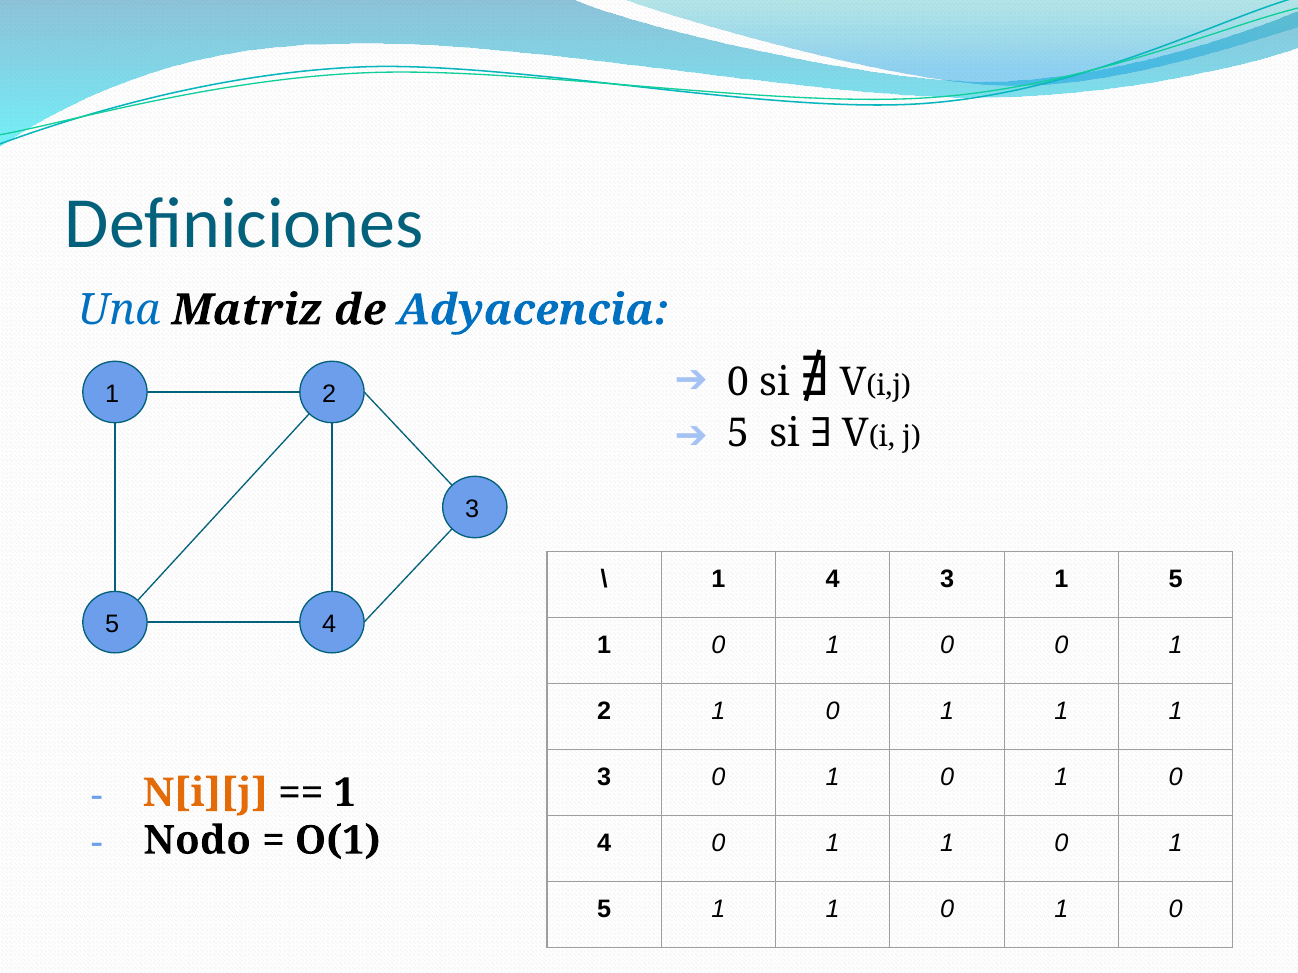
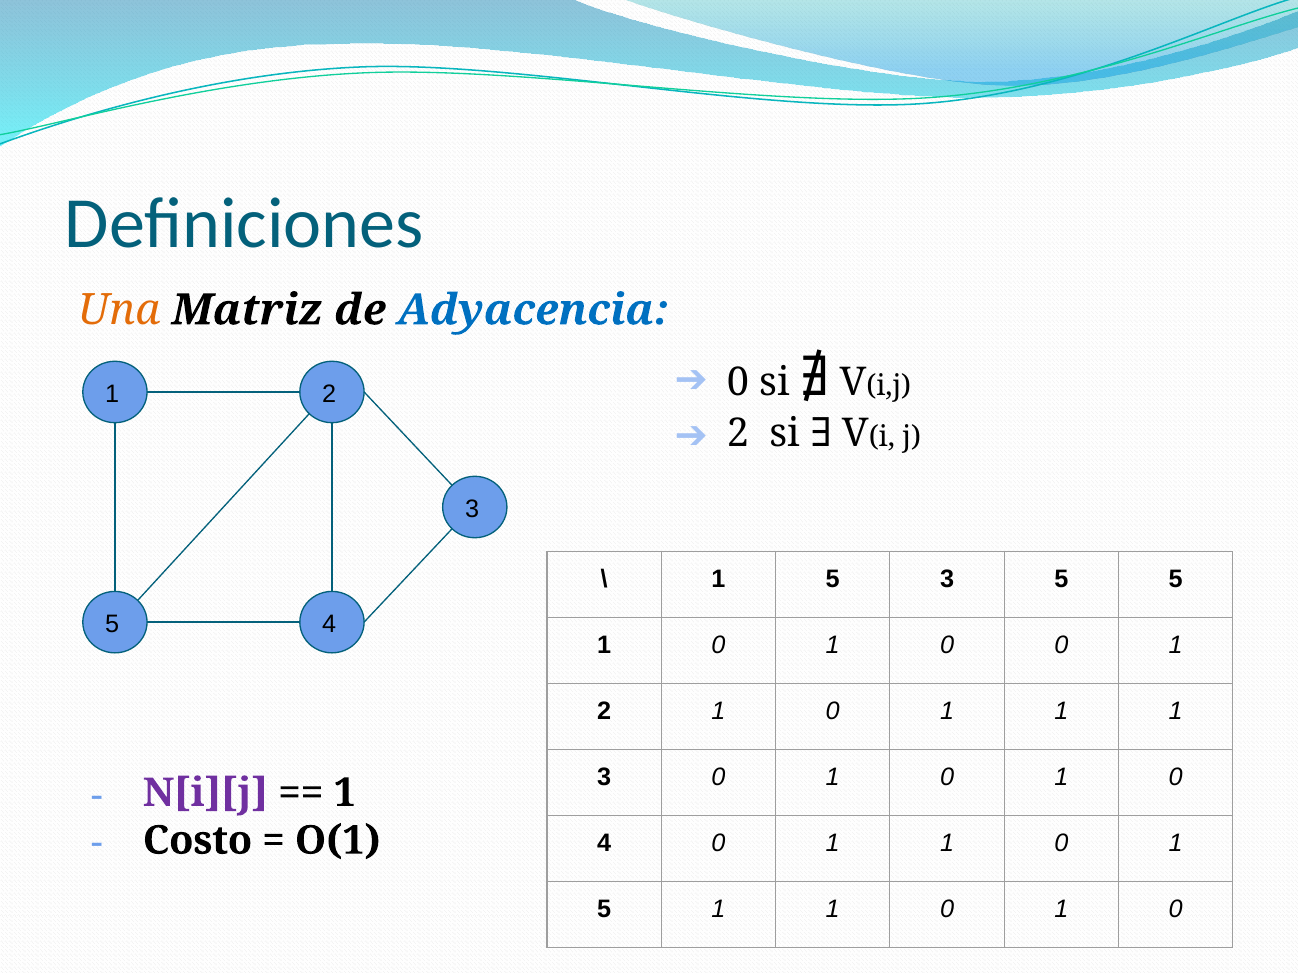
Una colour: blue -> orange
5 at (738, 433): 5 -> 2
4 at (833, 579): 4 -> 5
3 1: 1 -> 5
N[i][j colour: orange -> purple
Nodo: Nodo -> Costo
